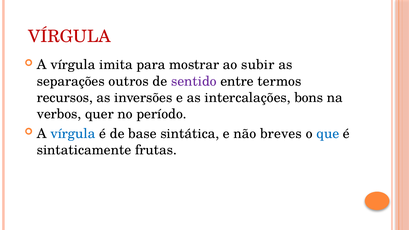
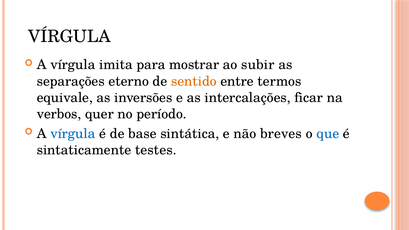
VÍRGULA at (70, 36) colour: red -> black
outros: outros -> eterno
sentido colour: purple -> orange
recursos: recursos -> equivale
bons: bons -> ficar
frutas: frutas -> testes
